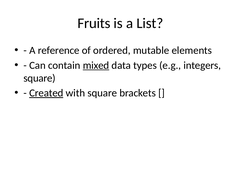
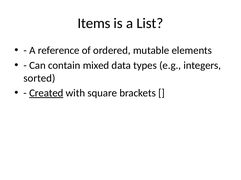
Fruits: Fruits -> Items
mixed underline: present -> none
square at (40, 78): square -> sorted
